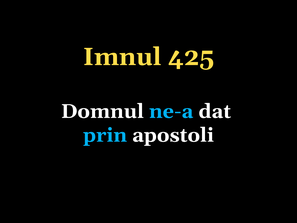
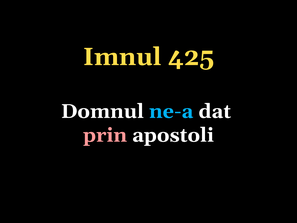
prin colour: light blue -> pink
